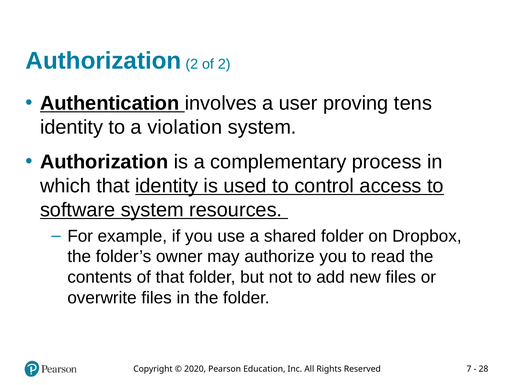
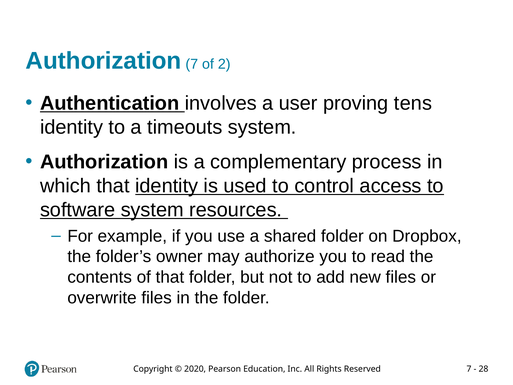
Authorization 2: 2 -> 7
violation: violation -> timeouts
